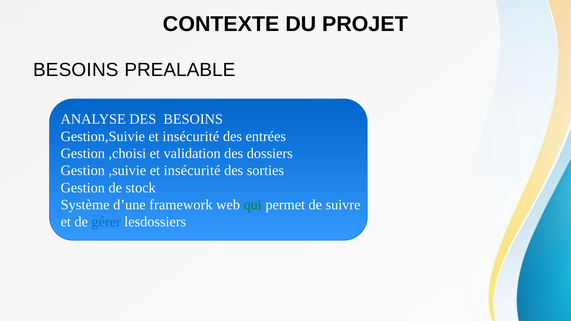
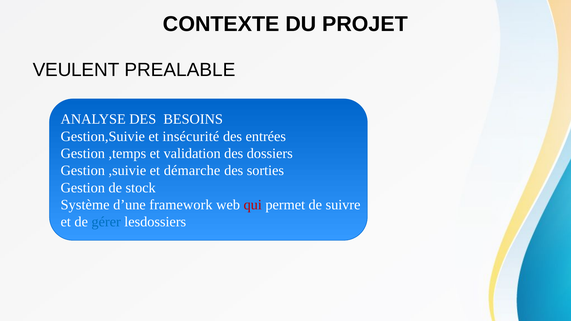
BESOINS at (76, 70): BESOINS -> VEULENT
,choisi: ,choisi -> ,temps
,suivie et insécurité: insécurité -> démarche
qui colour: green -> red
